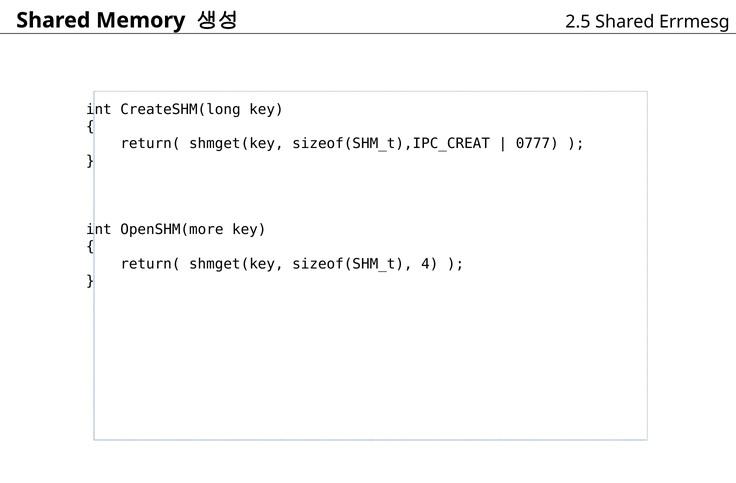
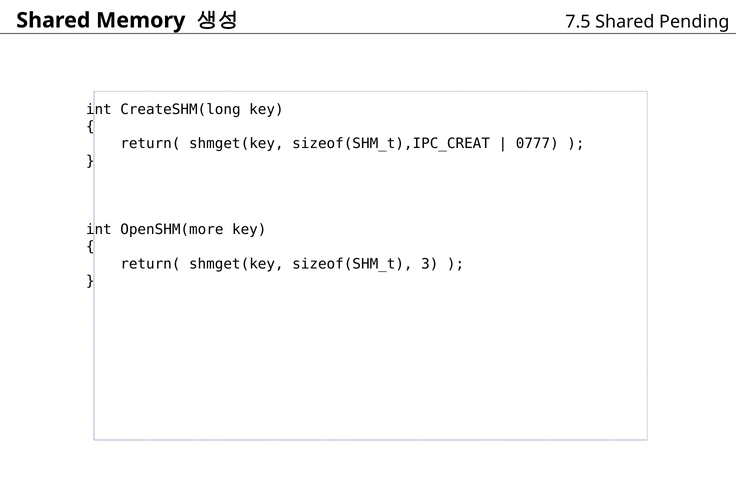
2.5: 2.5 -> 7.5
Errmesg: Errmesg -> Pending
4: 4 -> 3
